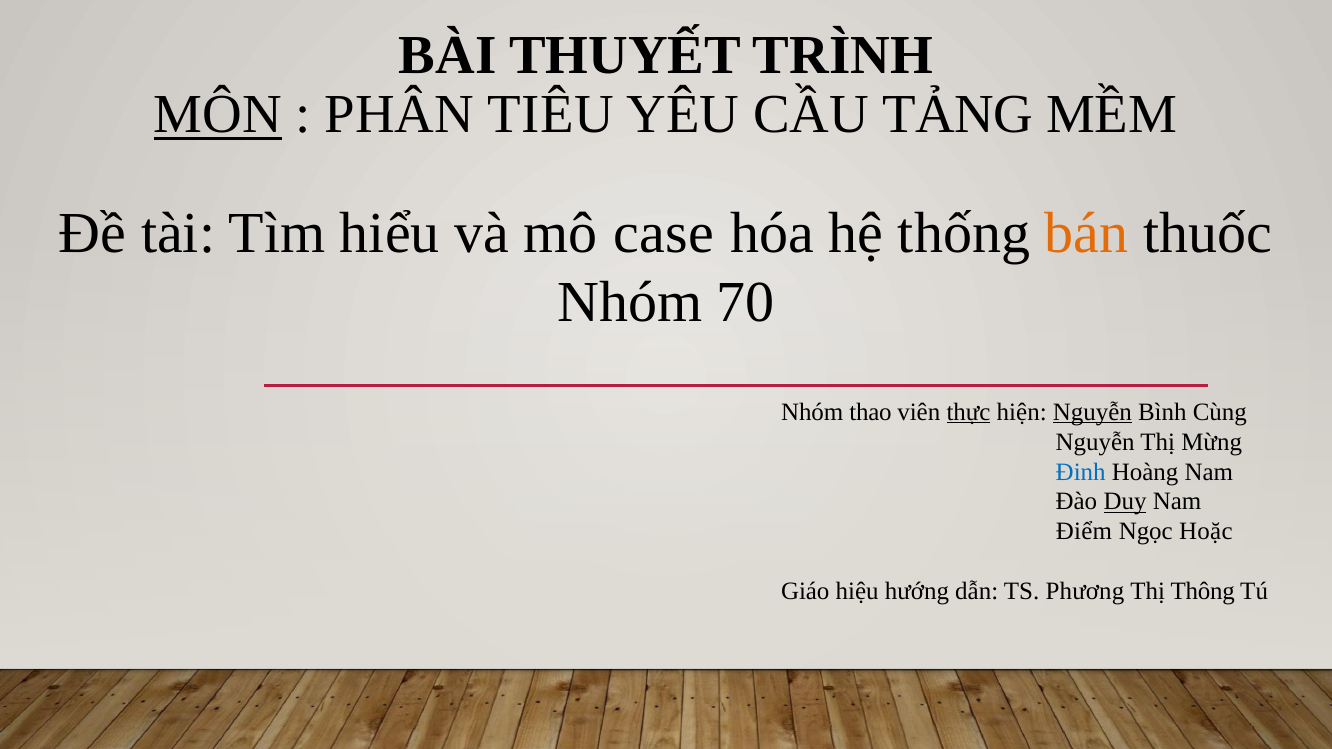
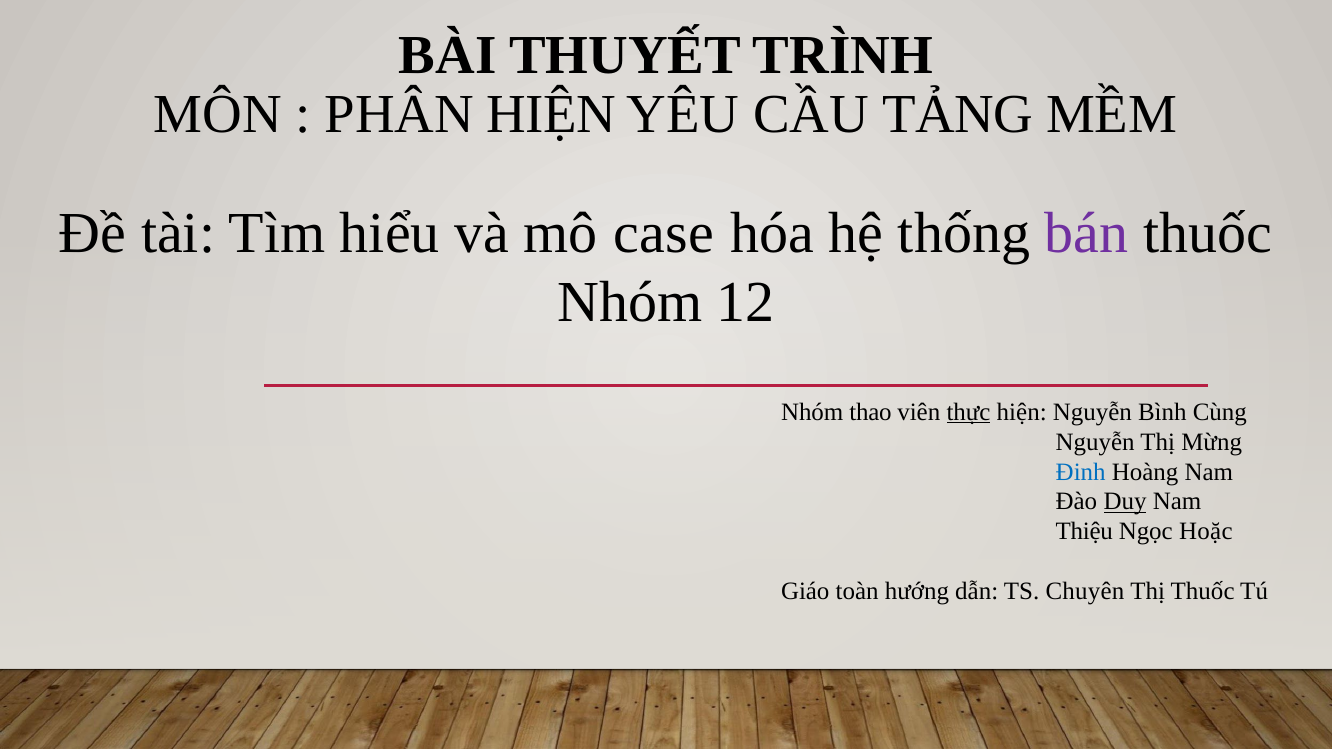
MÔN underline: present -> none
PHÂN TIÊU: TIÊU -> HIỆN
bán colour: orange -> purple
70: 70 -> 12
Nguyễn at (1092, 412) underline: present -> none
Điểm: Điểm -> Thiệu
hiệu: hiệu -> toàn
Phương: Phương -> Chuyên
Thị Thông: Thông -> Thuốc
